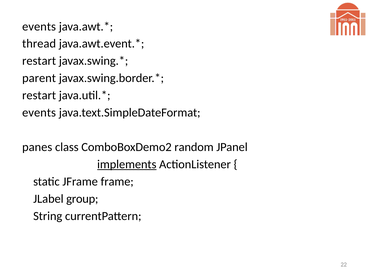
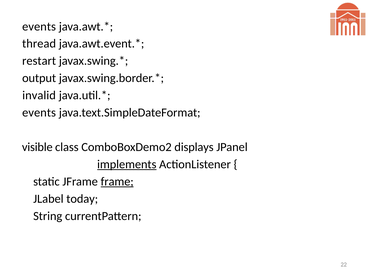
parent: parent -> output
restart at (39, 95): restart -> invalid
panes: panes -> visible
random: random -> displays
frame underline: none -> present
group: group -> today
